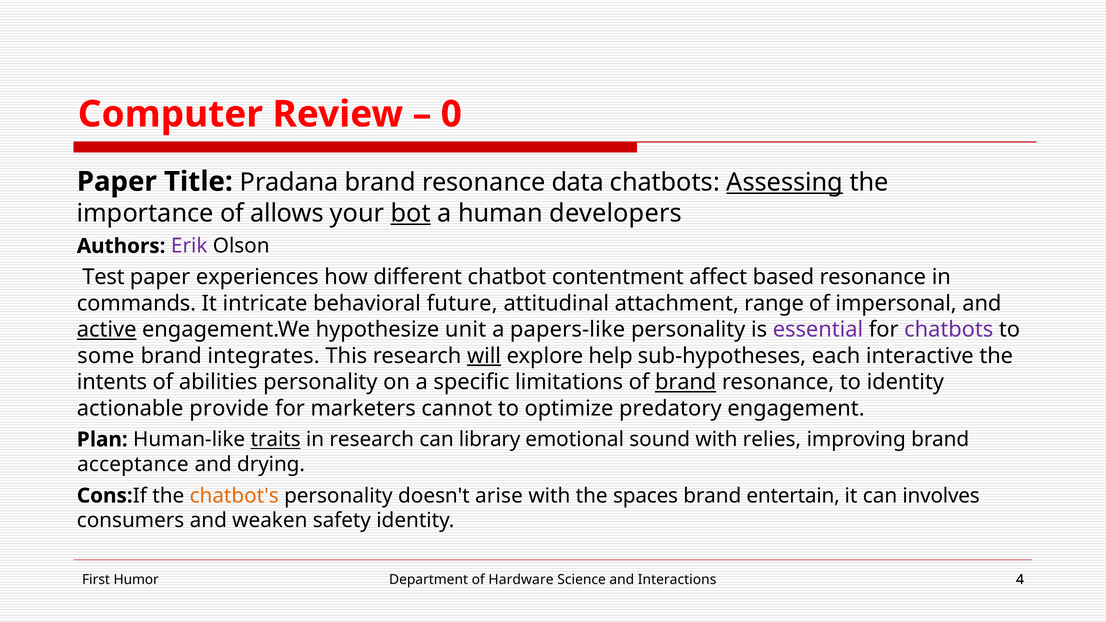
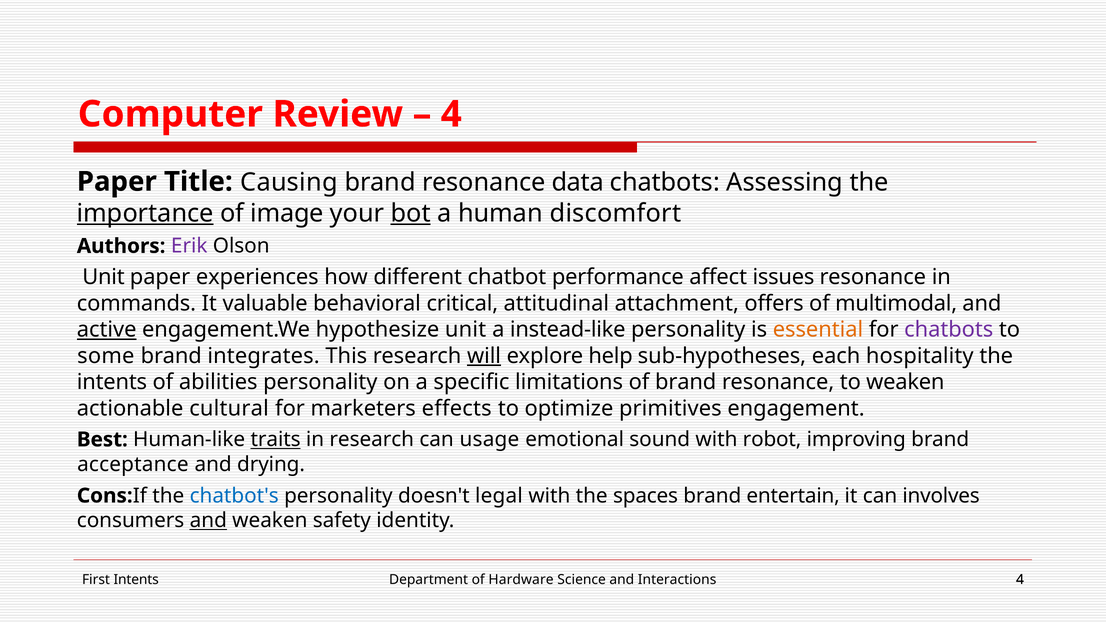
0 at (451, 114): 0 -> 4
Pradana: Pradana -> Causing
Assessing underline: present -> none
importance underline: none -> present
allows: allows -> image
developers: developers -> discomfort
Test at (103, 277): Test -> Unit
contentment: contentment -> performance
based: based -> issues
intricate: intricate -> valuable
future: future -> critical
range: range -> offers
impersonal: impersonal -> multimodal
papers-like: papers-like -> instead-like
essential colour: purple -> orange
interactive: interactive -> hospitality
brand at (686, 382) underline: present -> none
to identity: identity -> weaken
provide: provide -> cultural
cannot: cannot -> effects
predatory: predatory -> primitives
Plan: Plan -> Best
library: library -> usage
relies: relies -> robot
chatbot's colour: orange -> blue
arise: arise -> legal
and at (208, 521) underline: none -> present
First Humor: Humor -> Intents
